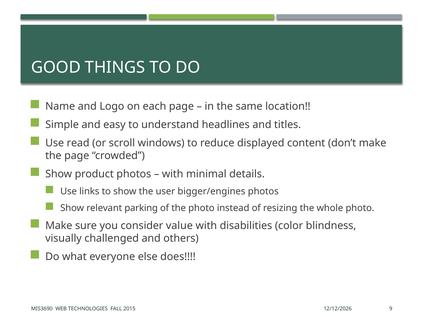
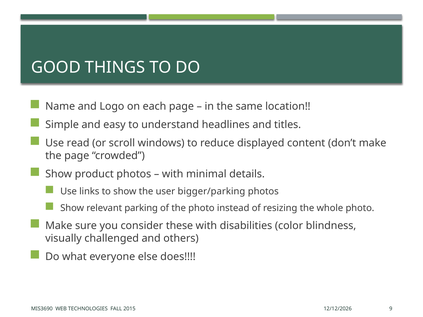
bigger/engines: bigger/engines -> bigger/parking
value: value -> these
